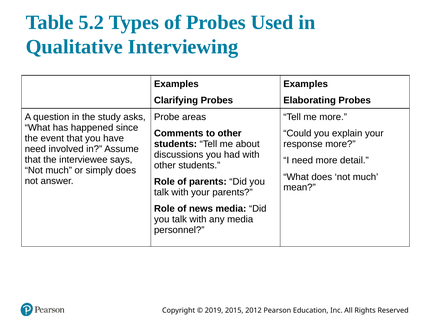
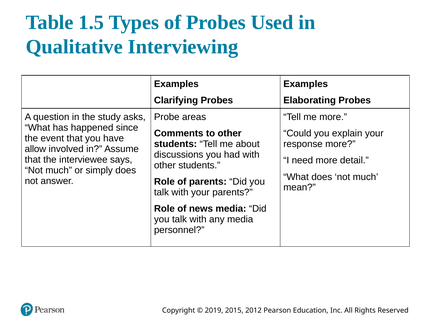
5.2: 5.2 -> 1.5
need at (35, 149): need -> allow
